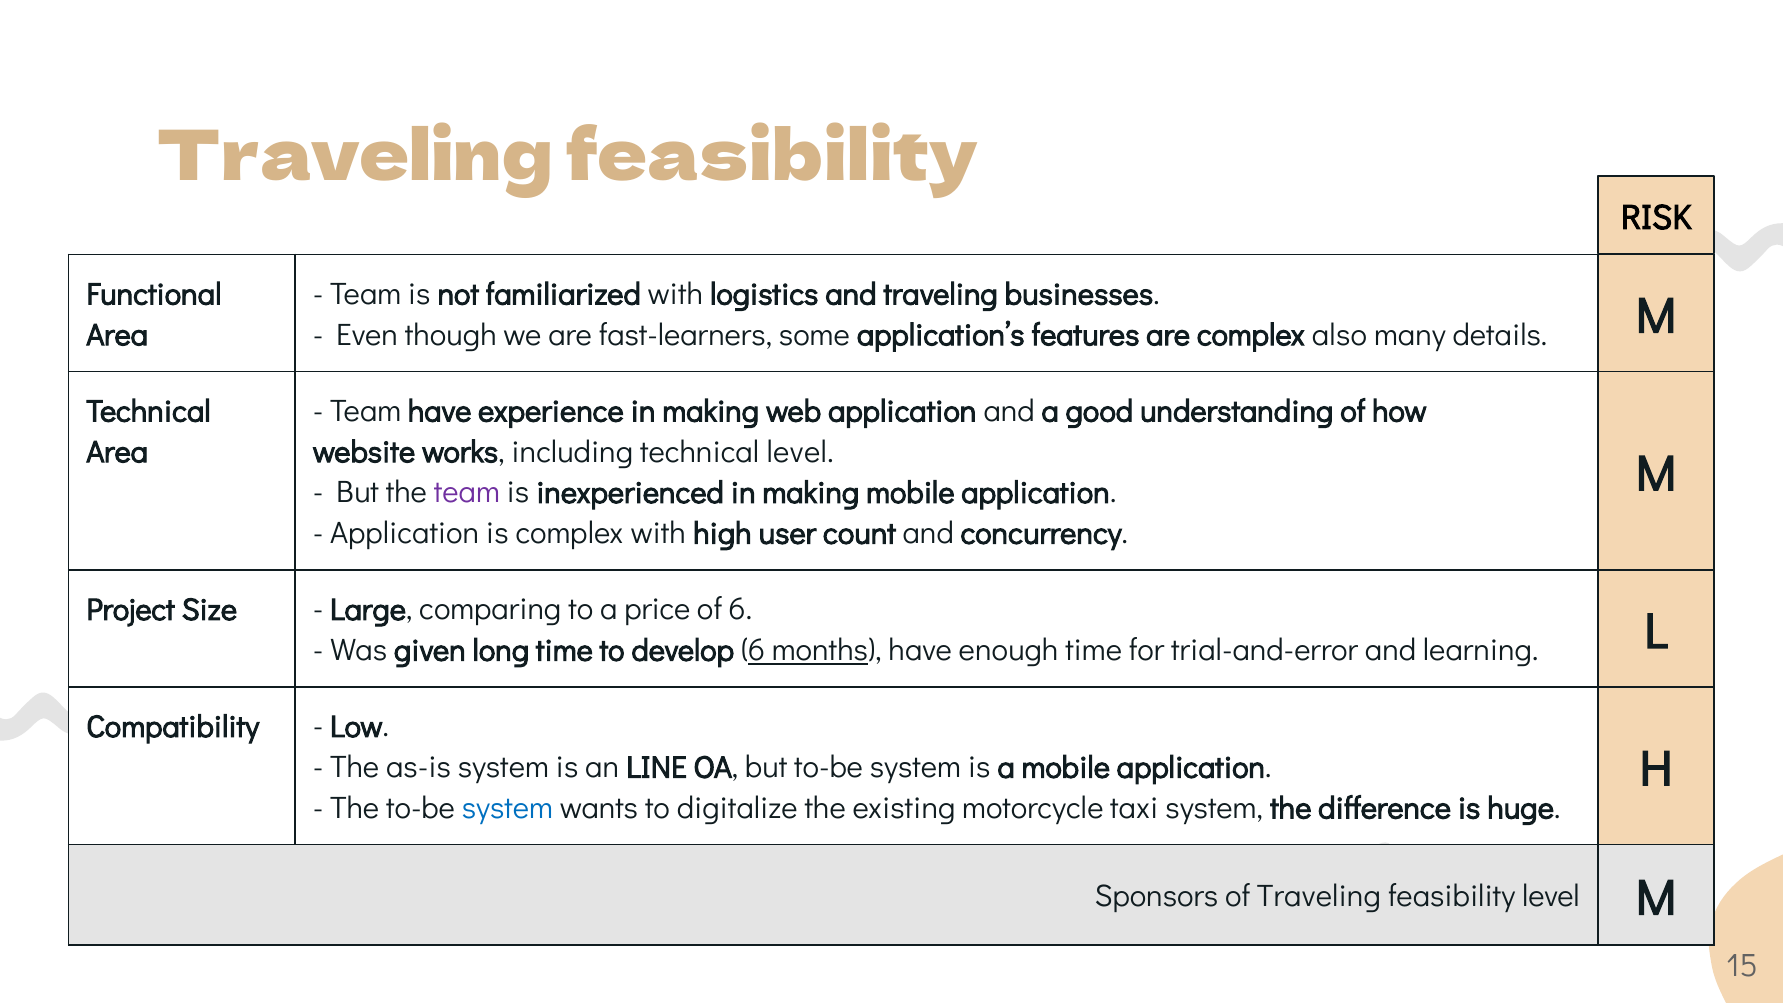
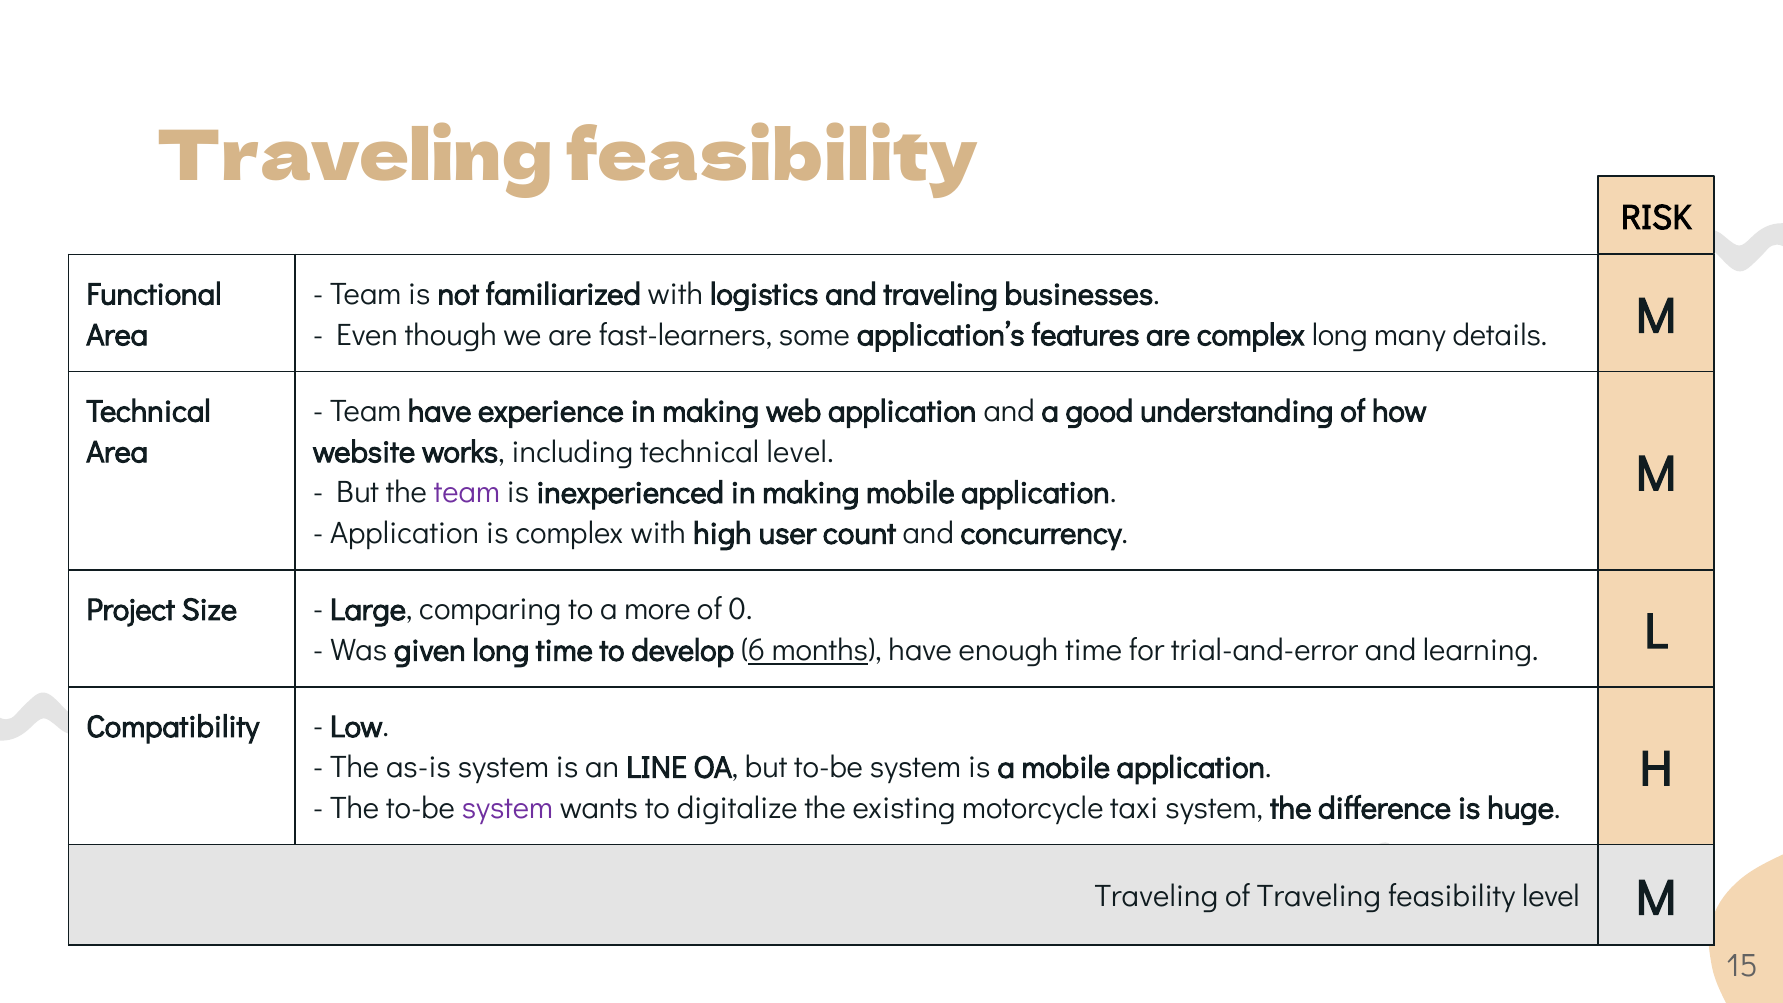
complex also: also -> long
price: price -> more
of 6: 6 -> 0
system at (507, 808) colour: blue -> purple
Sponsors at (1156, 897): Sponsors -> Traveling
